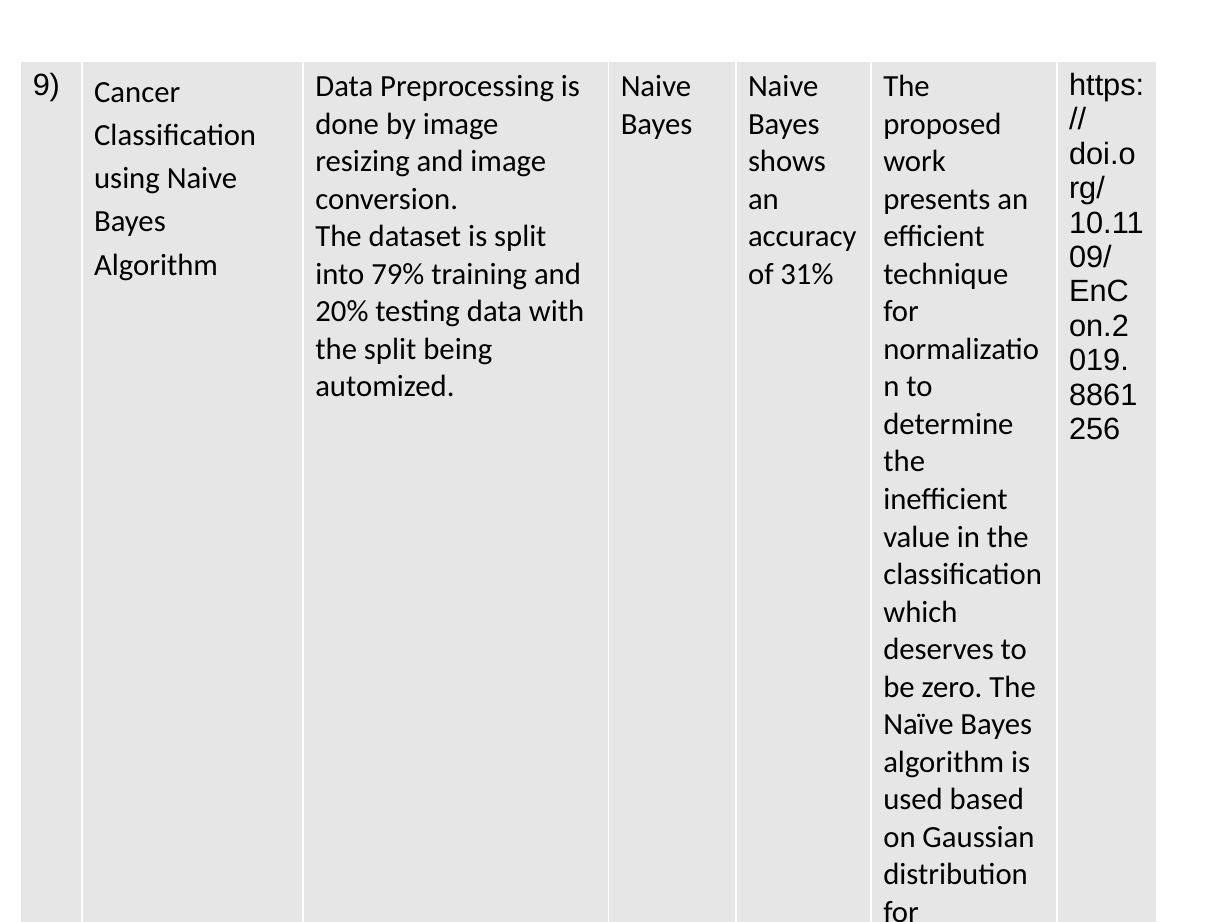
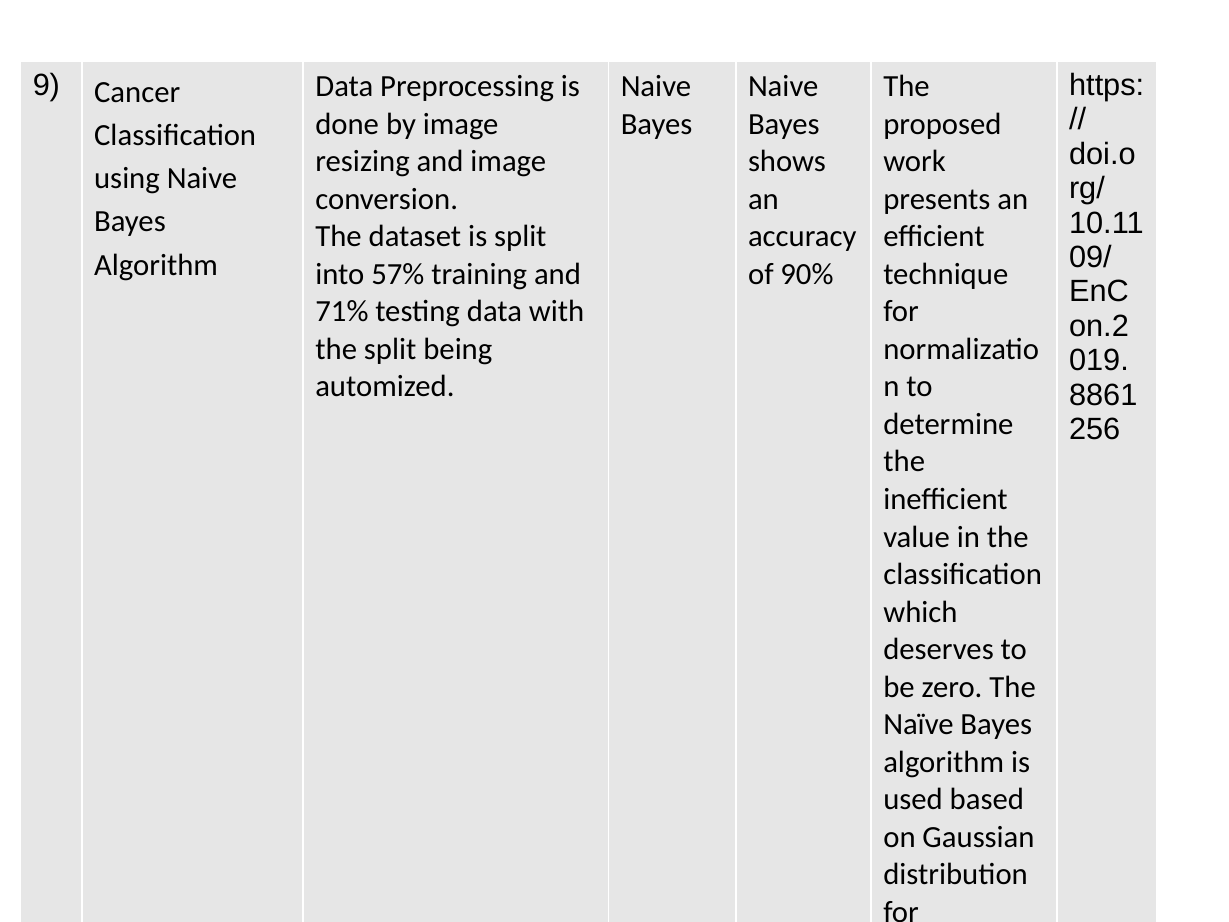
79%: 79% -> 57%
31%: 31% -> 90%
20%: 20% -> 71%
